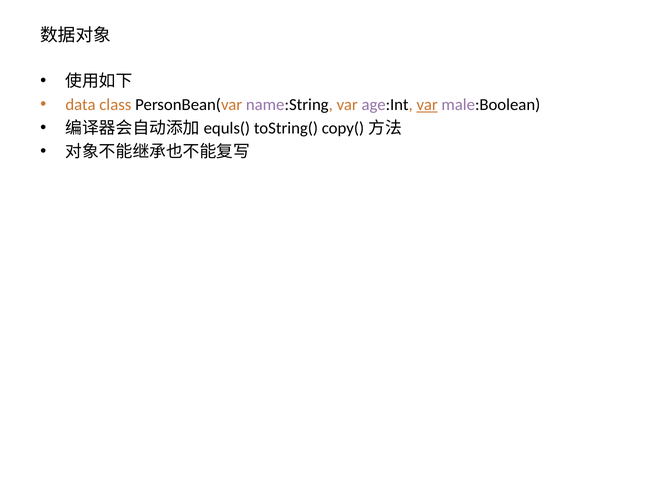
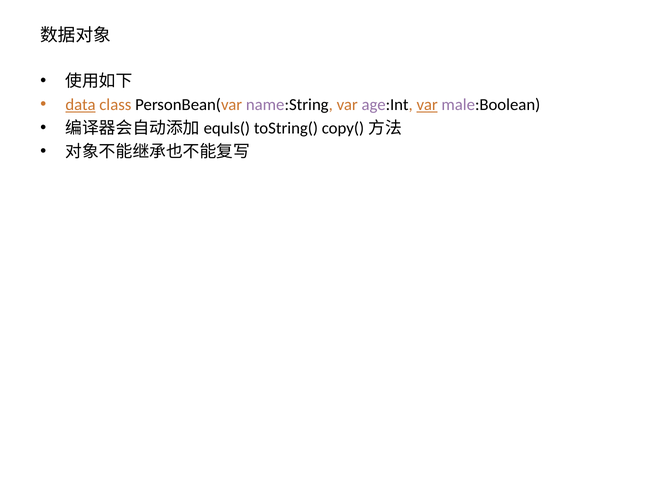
data underline: none -> present
